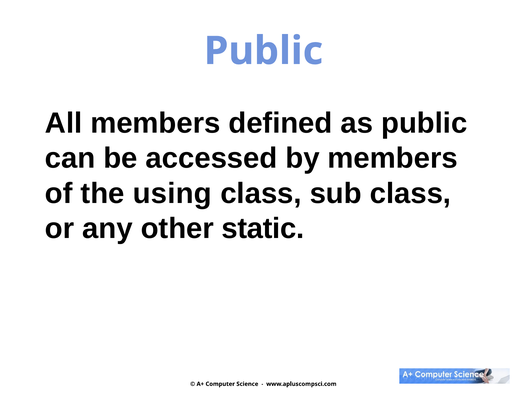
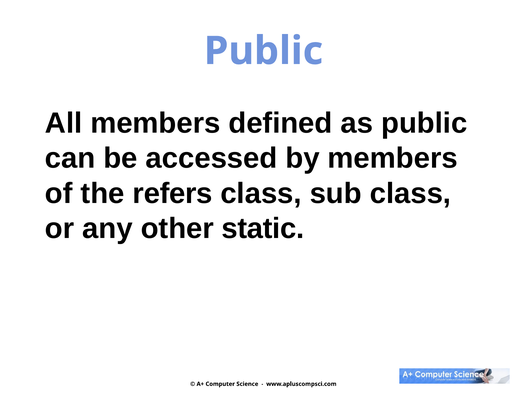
using: using -> refers
